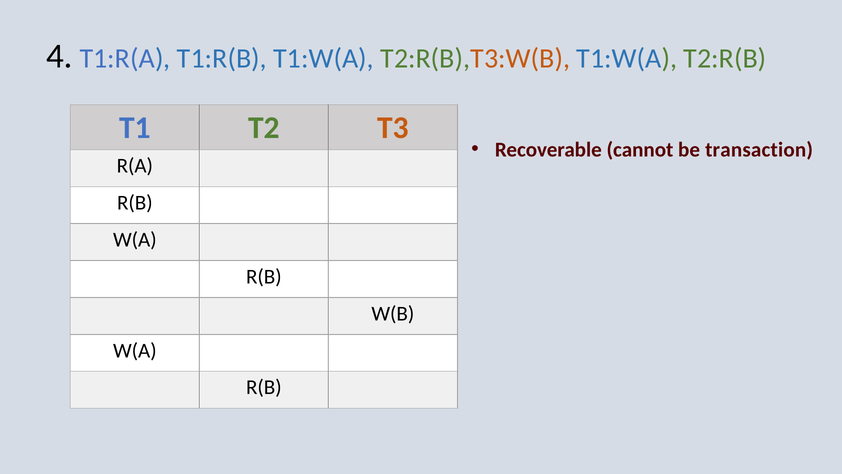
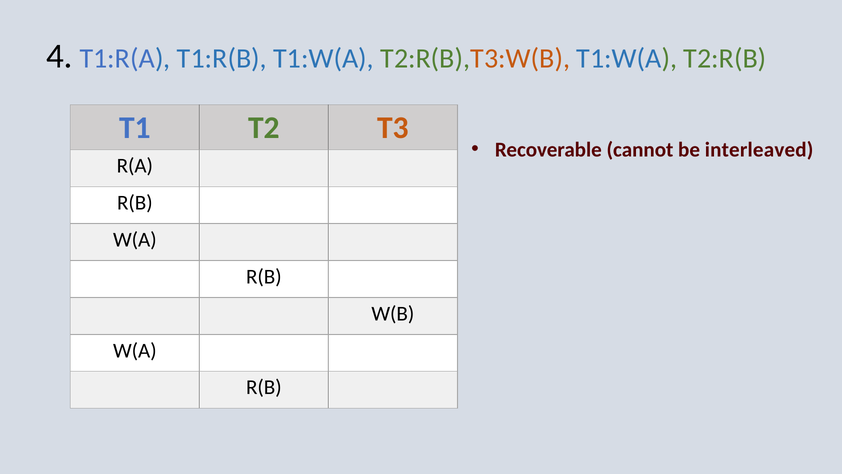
transaction: transaction -> interleaved
